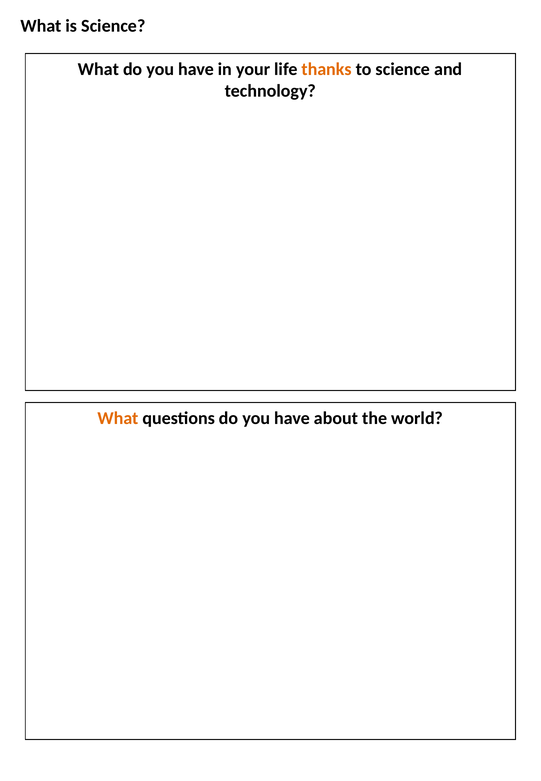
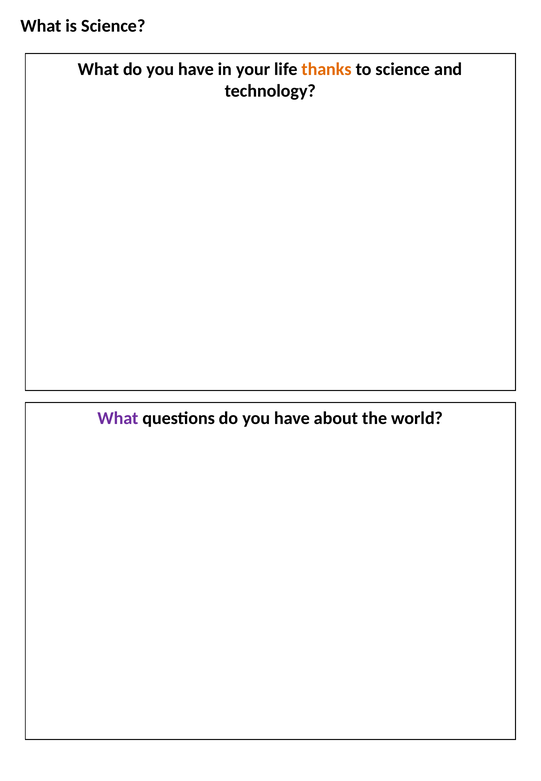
What at (118, 418) colour: orange -> purple
